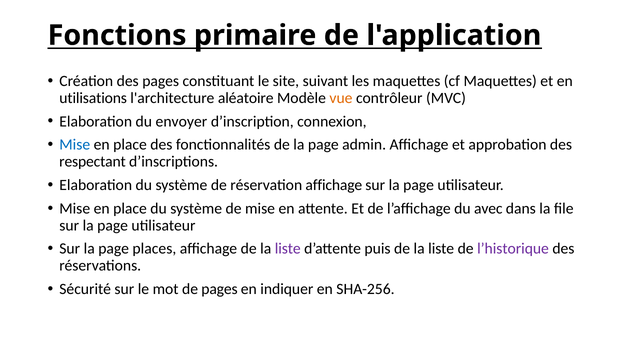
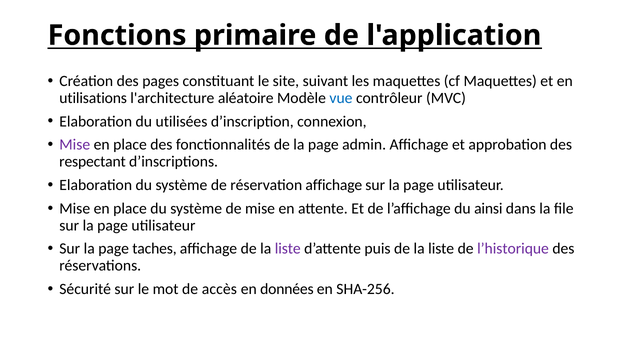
vue colour: orange -> blue
envoyer: envoyer -> utilisées
Mise at (75, 145) colour: blue -> purple
avec: avec -> ainsi
places: places -> taches
de pages: pages -> accès
indiquer: indiquer -> données
